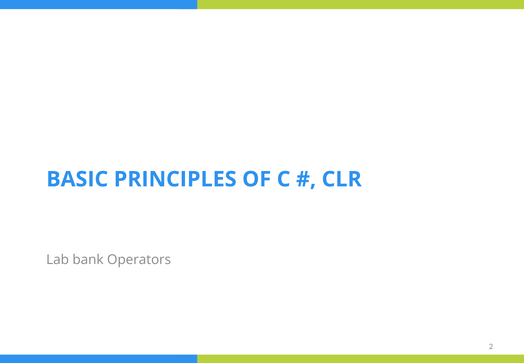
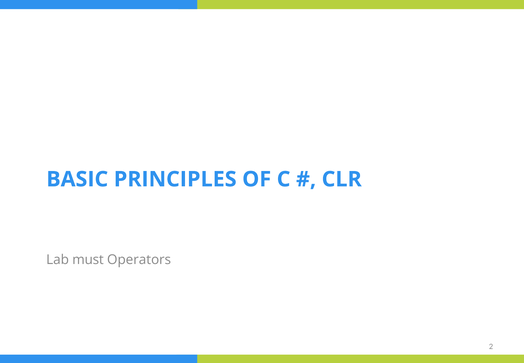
bank: bank -> must
